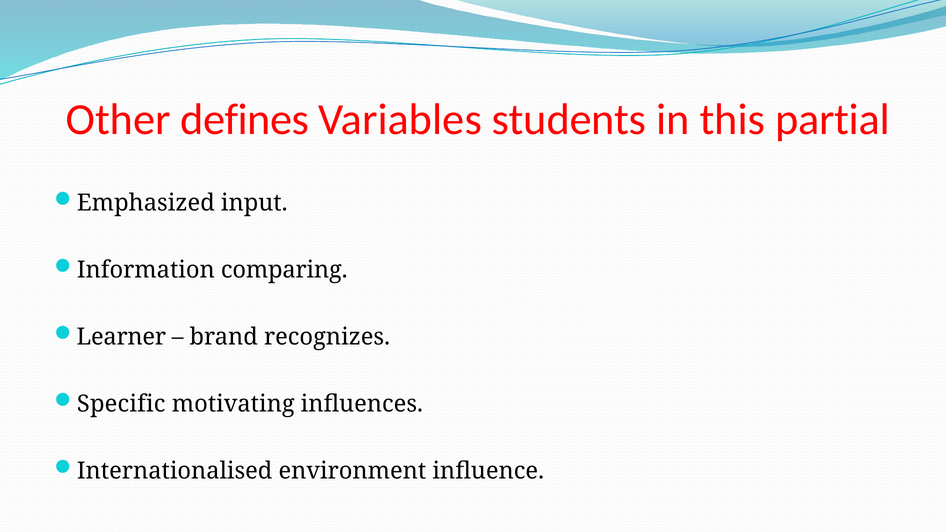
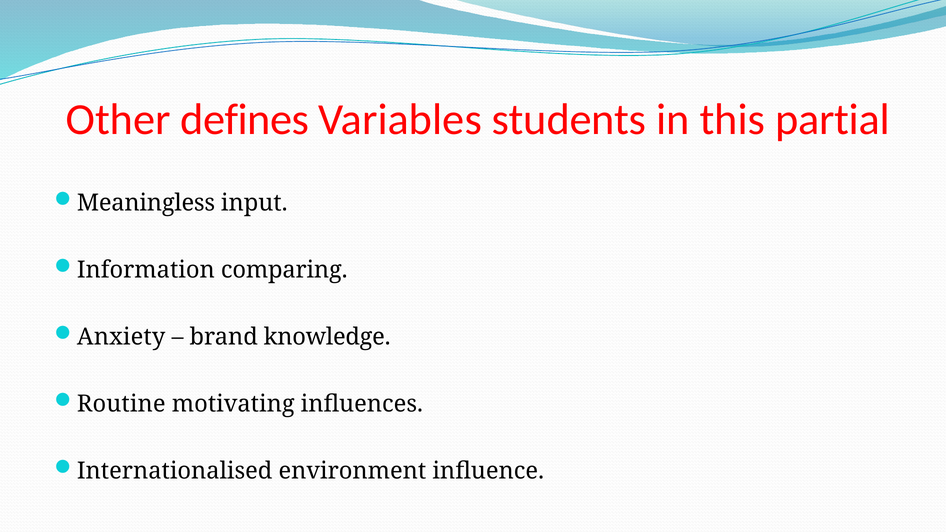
Emphasized: Emphasized -> Meaningless
Learner: Learner -> Anxiety
recognizes: recognizes -> knowledge
Specific: Specific -> Routine
